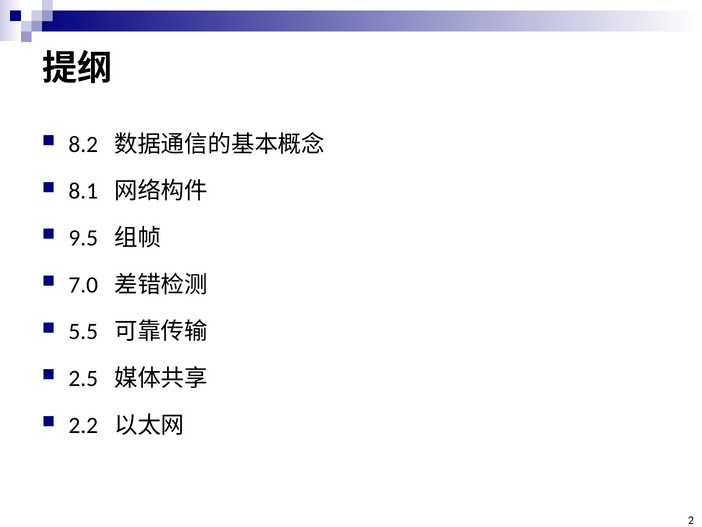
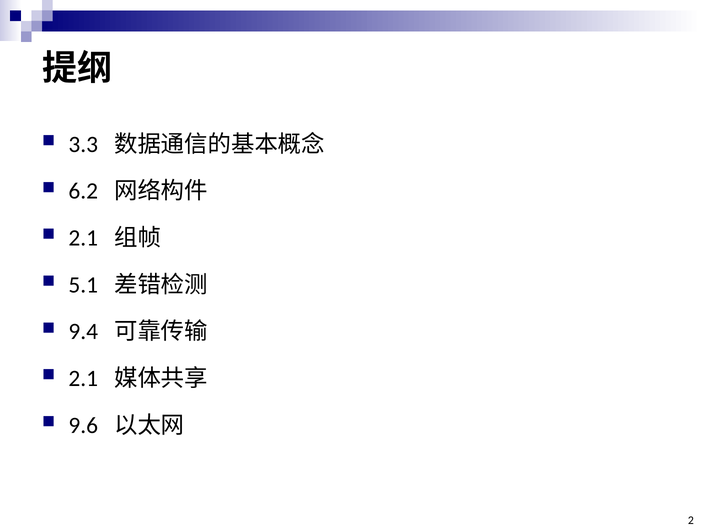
8.2: 8.2 -> 3.3
8.1: 8.1 -> 6.2
9.5 at (83, 238): 9.5 -> 2.1
7.0: 7.0 -> 5.1
5.5: 5.5 -> 9.4
2.5 at (83, 378): 2.5 -> 2.1
2.2: 2.2 -> 9.6
